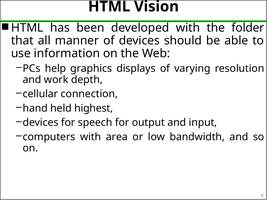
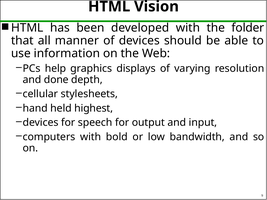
work: work -> done
connection: connection -> stylesheets
area: area -> bold
